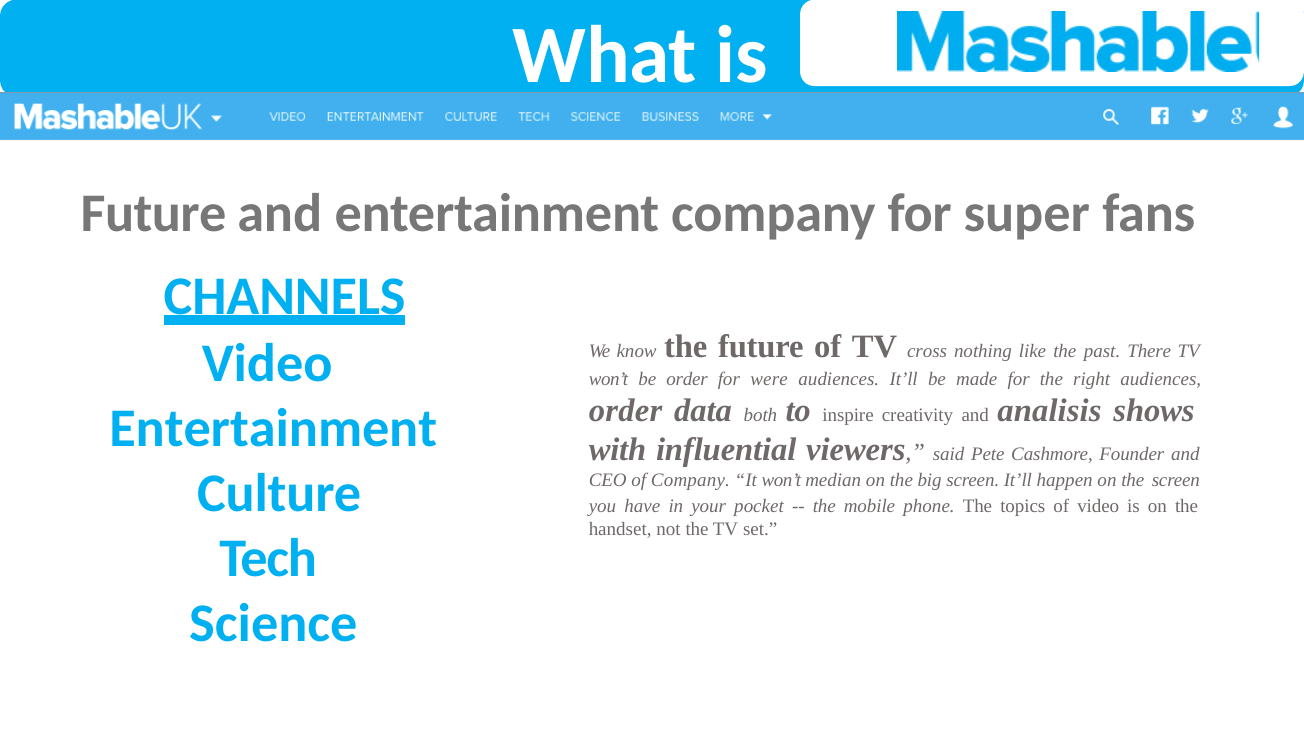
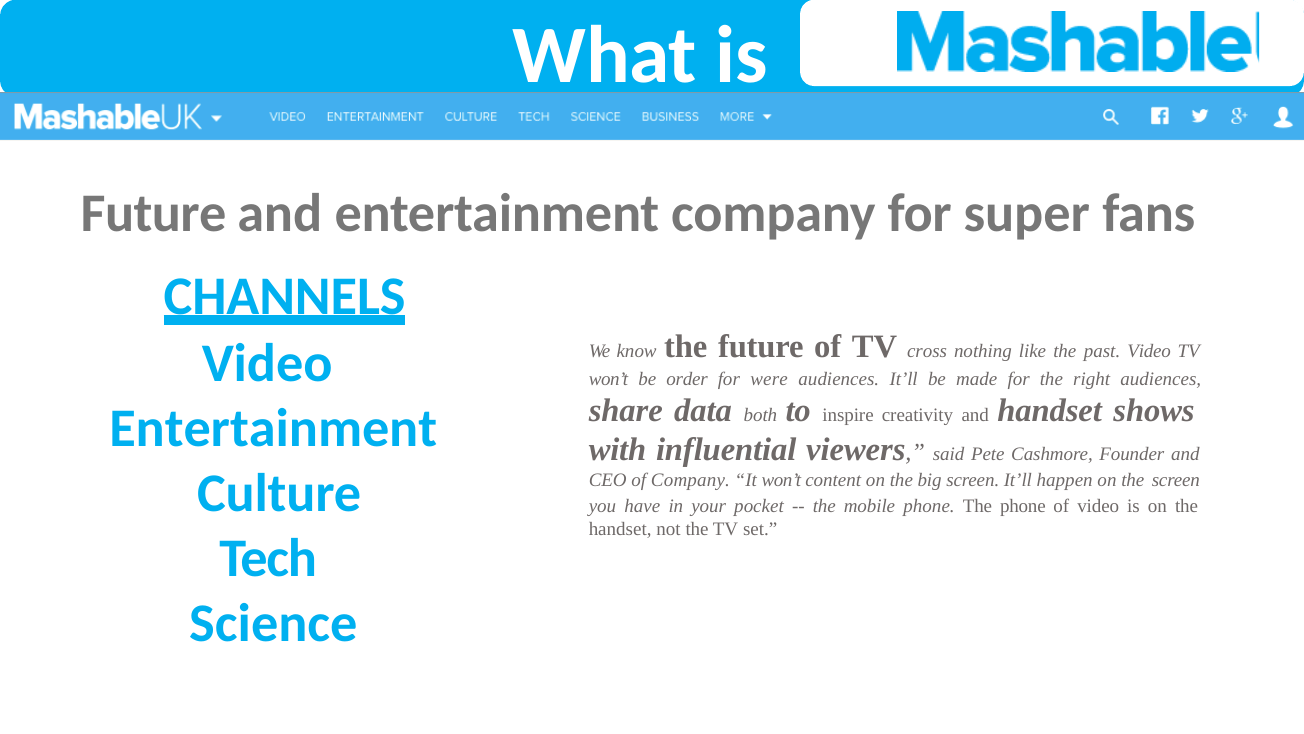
past There: There -> Video
order at (626, 411): order -> share
and analisis: analisis -> handset
median: median -> content
The topics: topics -> phone
